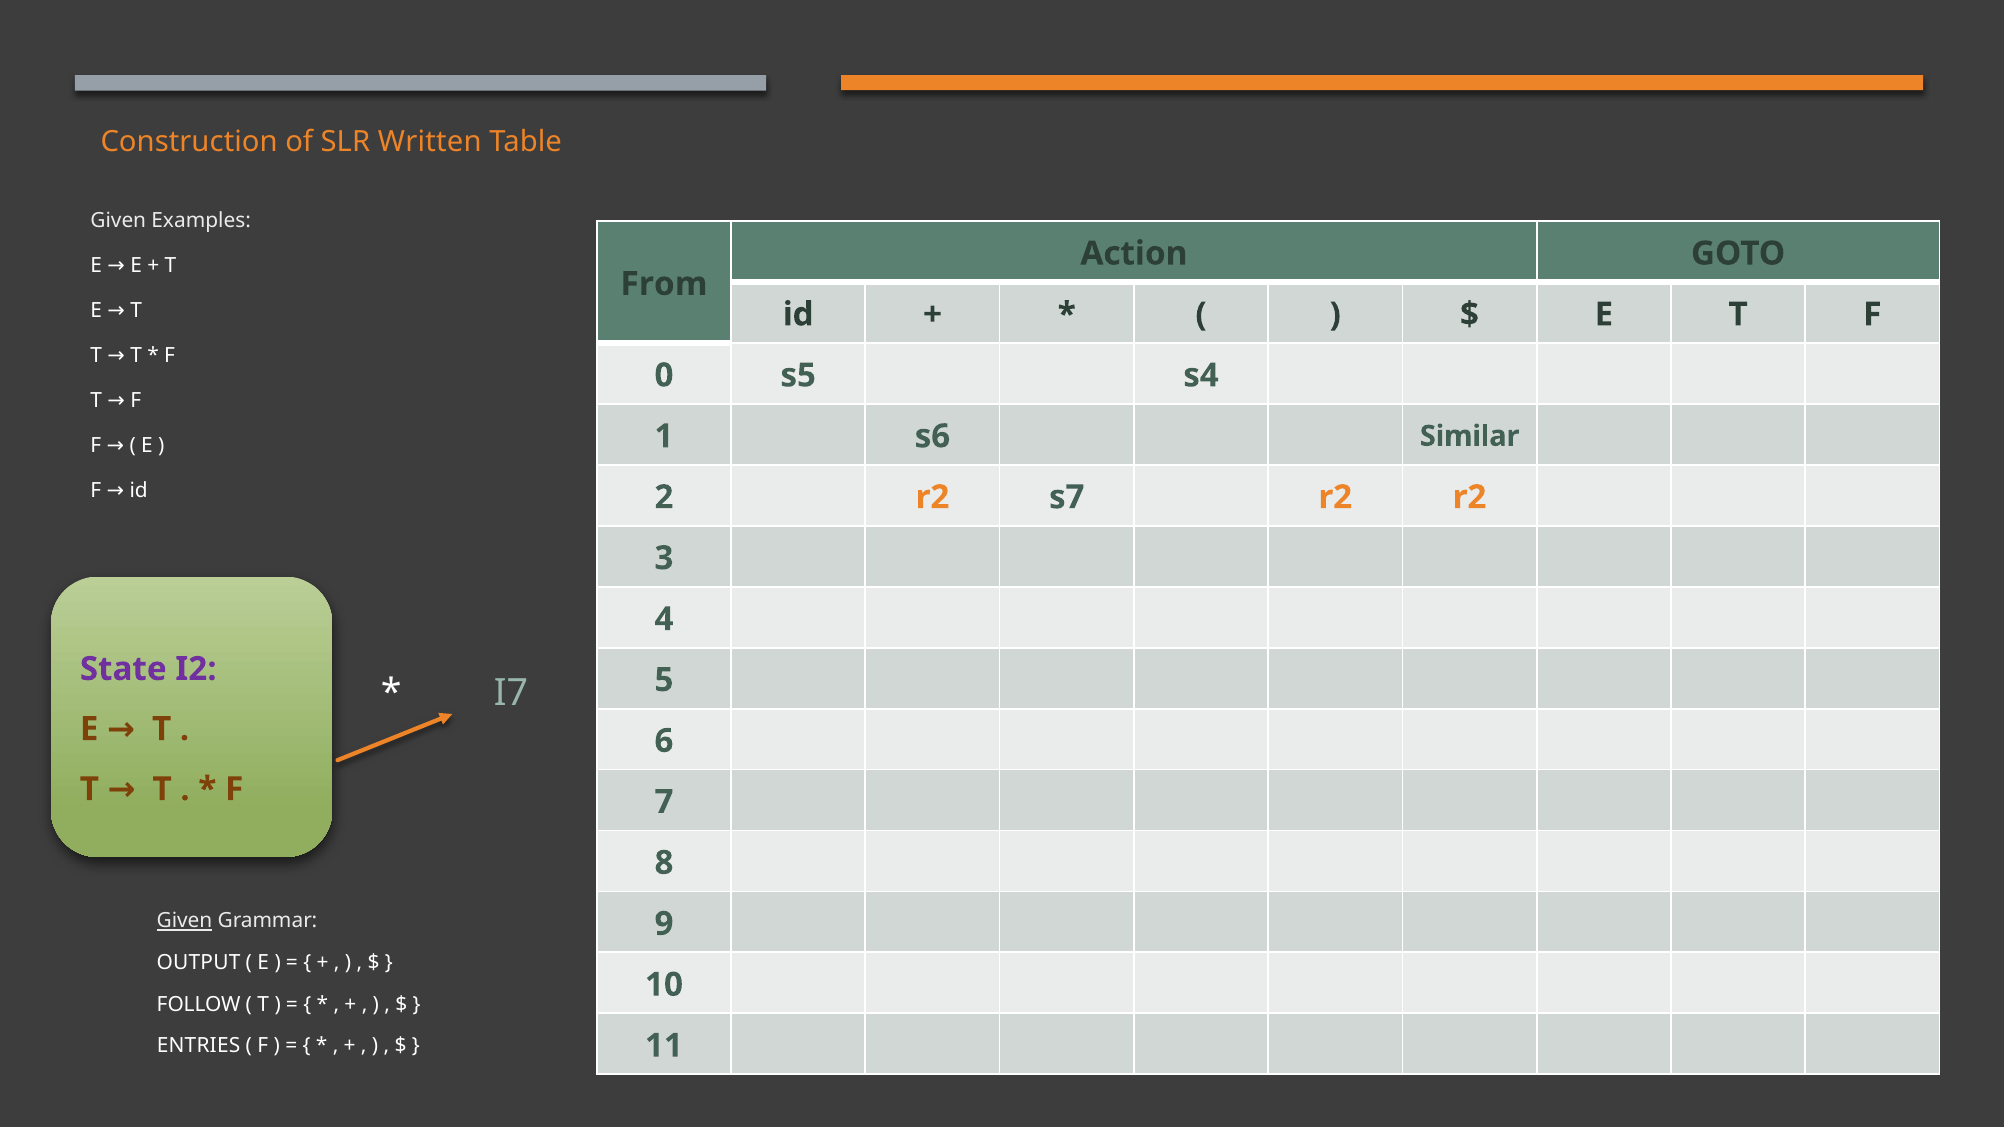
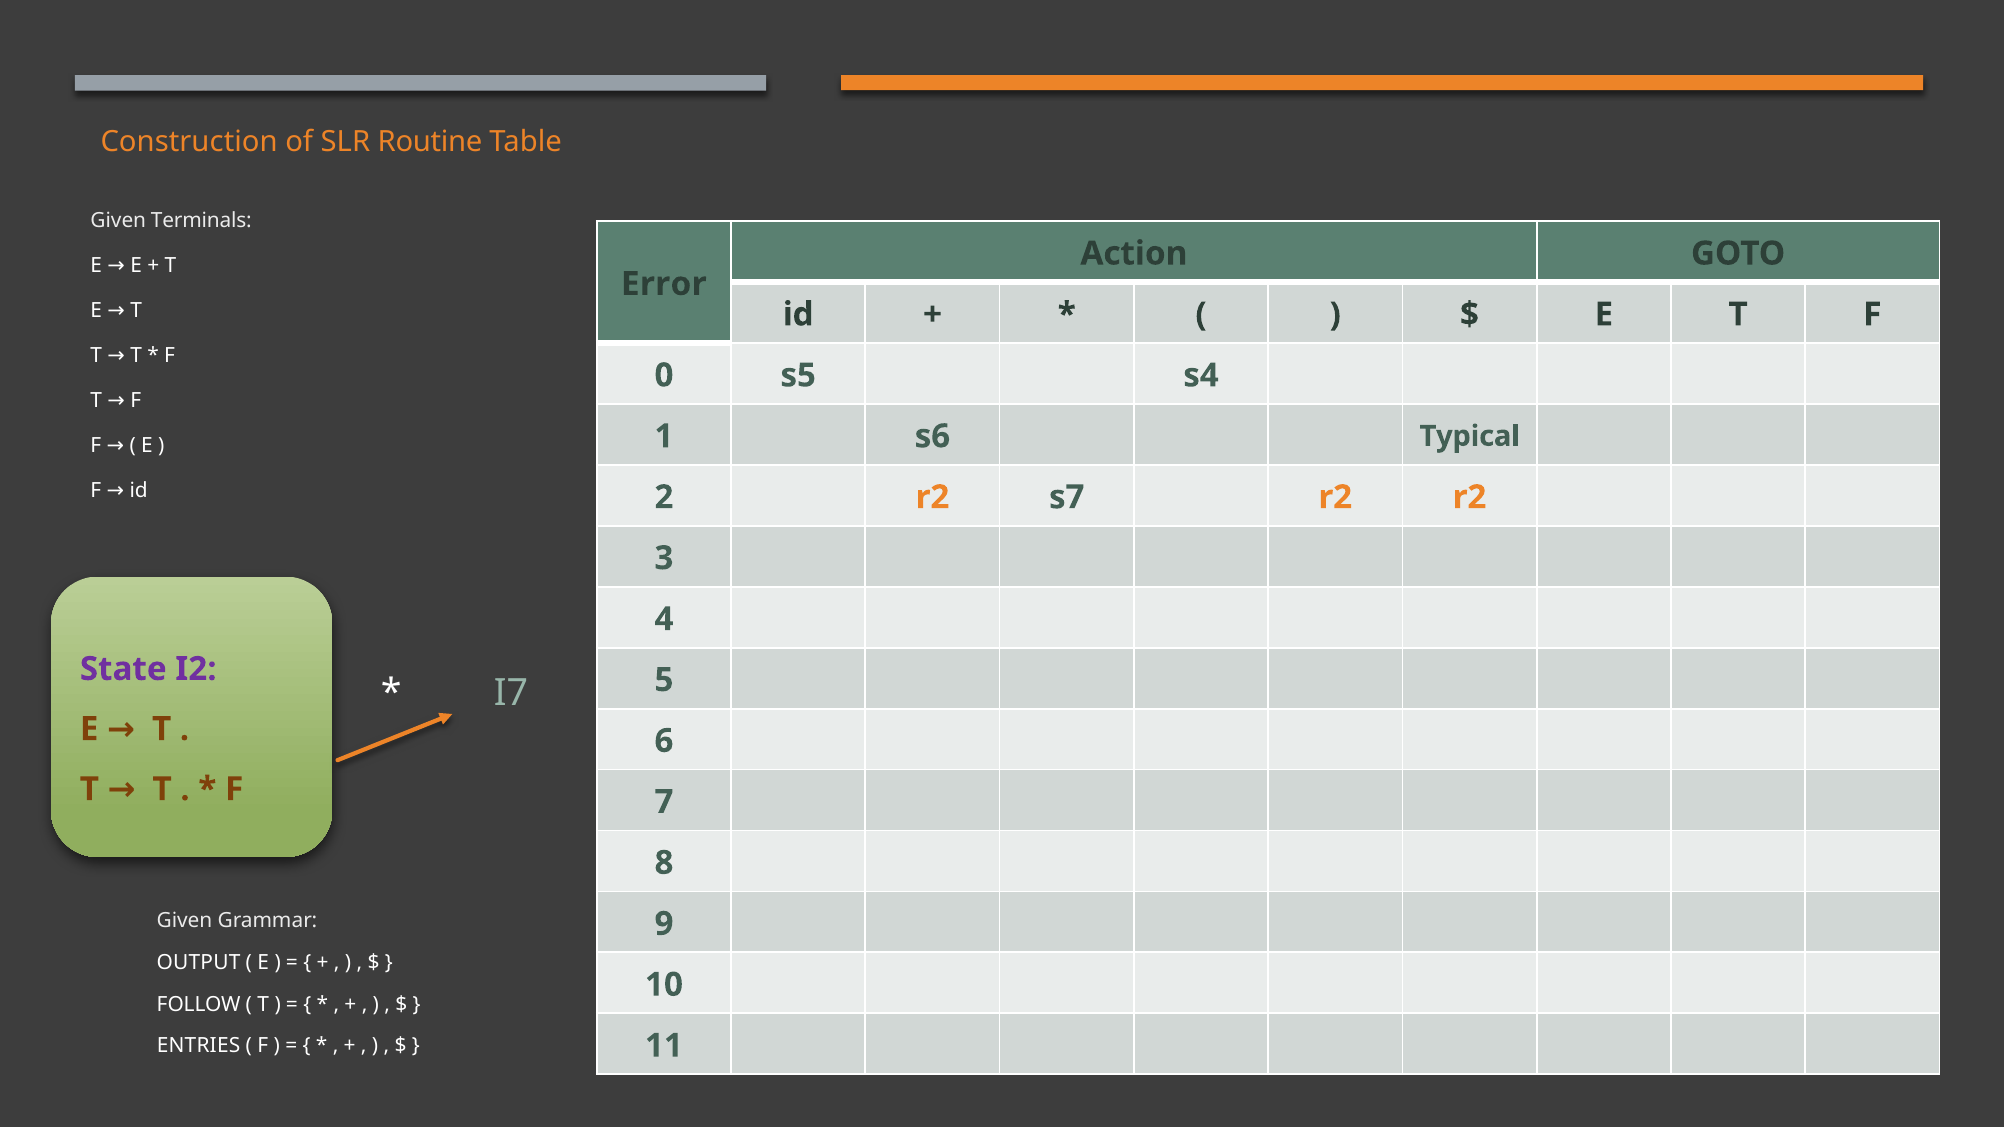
Written: Written -> Routine
Examples: Examples -> Terminals
From: From -> Error
Similar: Similar -> Typical
Given at (185, 921) underline: present -> none
